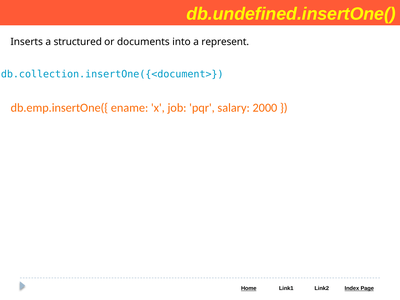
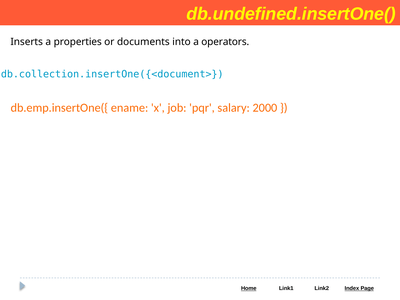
structured: structured -> properties
represent: represent -> operators
